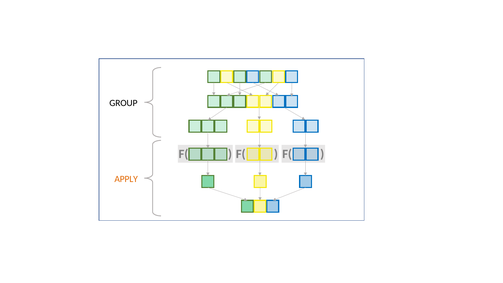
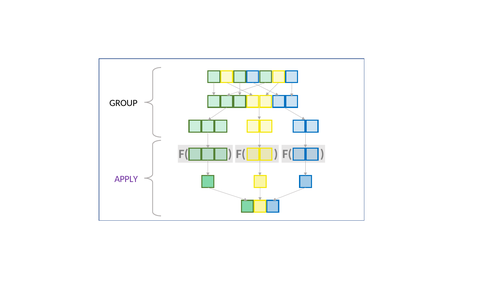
APPLY colour: orange -> purple
